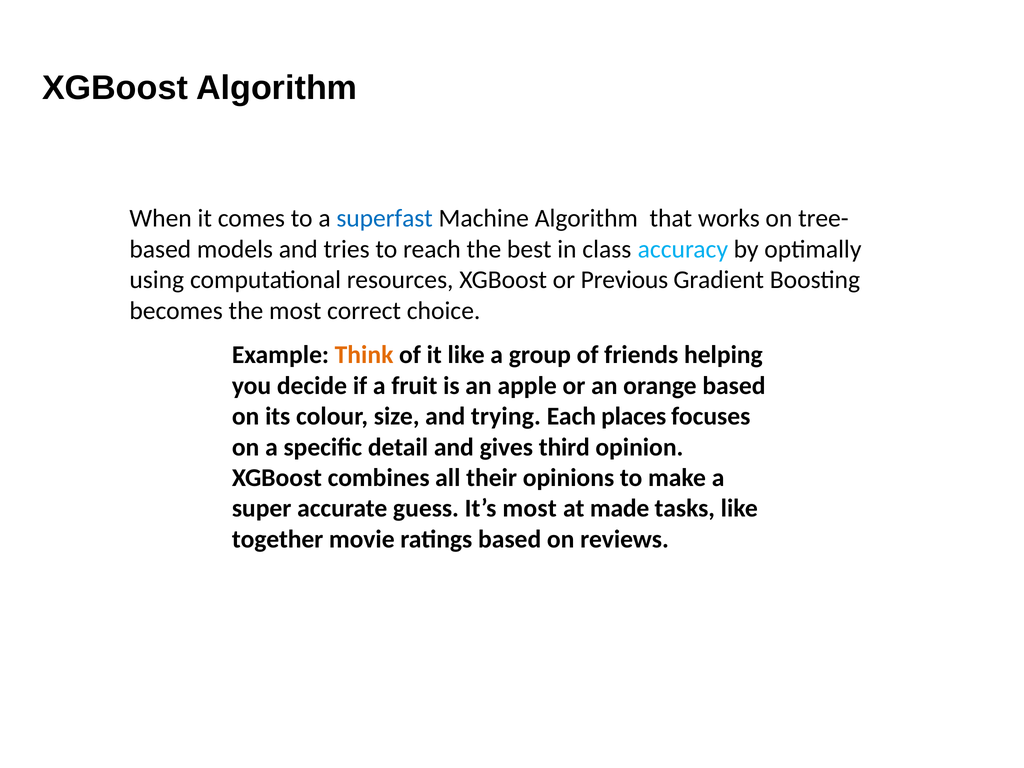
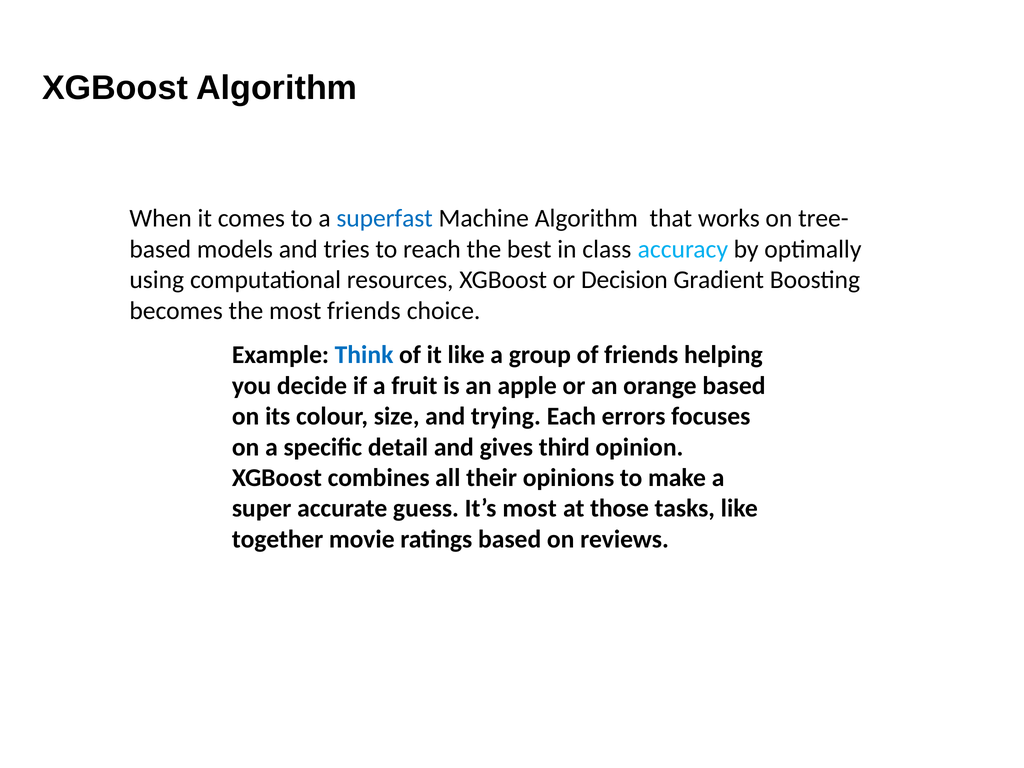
Previous: Previous -> Decision
most correct: correct -> friends
Think colour: orange -> blue
places: places -> errors
made: made -> those
